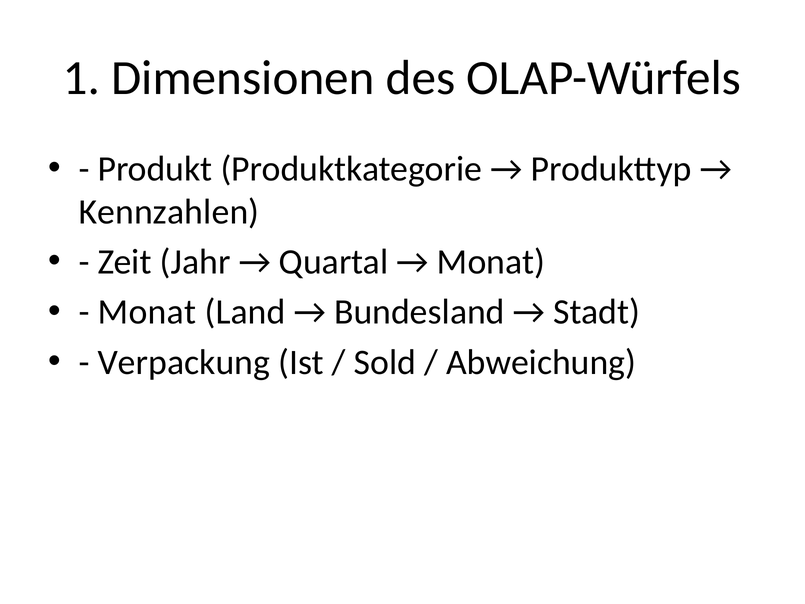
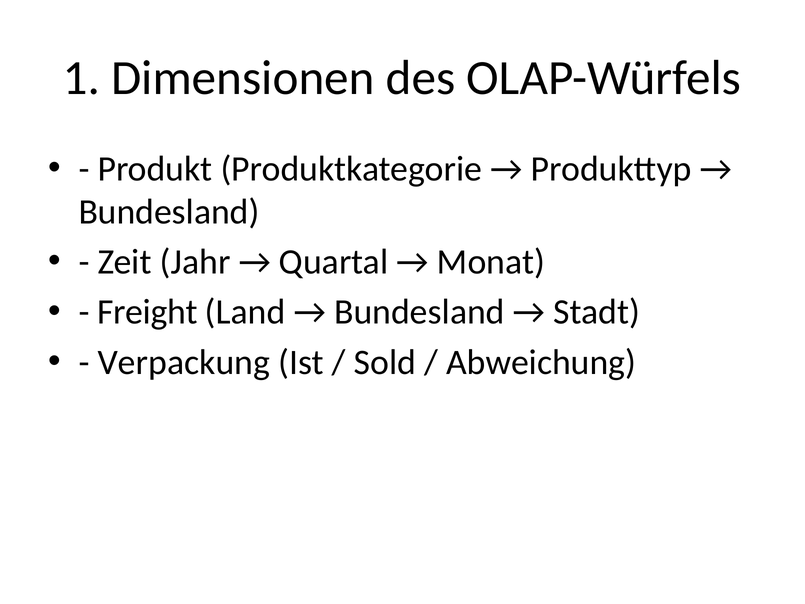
Kennzahlen at (169, 212): Kennzahlen -> Bundesland
Monat at (147, 312): Monat -> Freight
